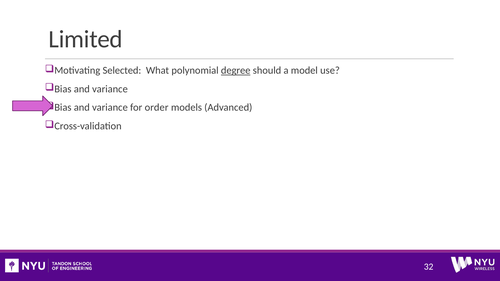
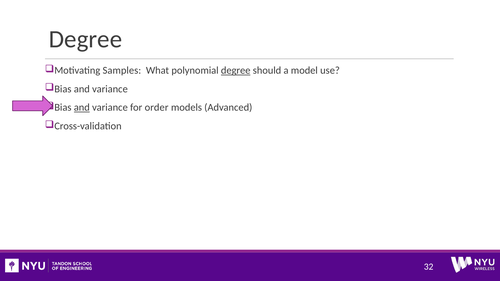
Limited at (86, 39): Limited -> Degree
Selected: Selected -> Samples
and at (82, 108) underline: none -> present
